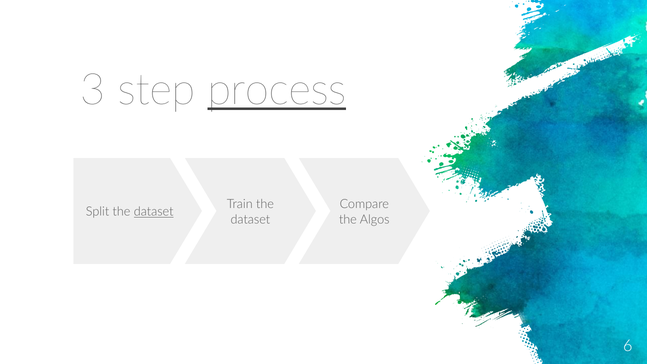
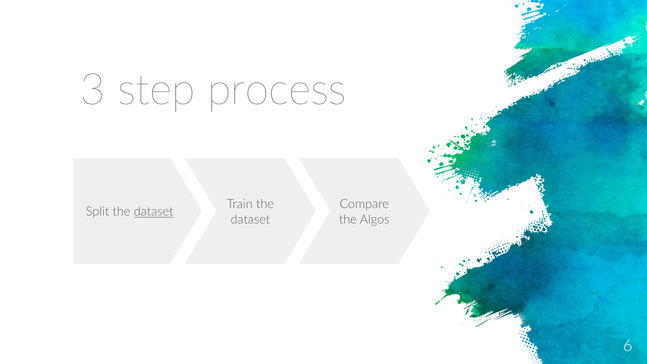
process underline: present -> none
